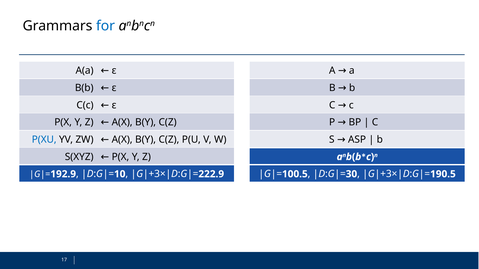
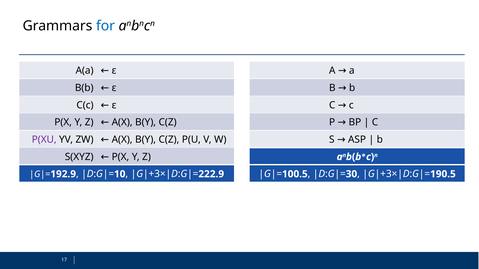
P(XU colour: blue -> purple
